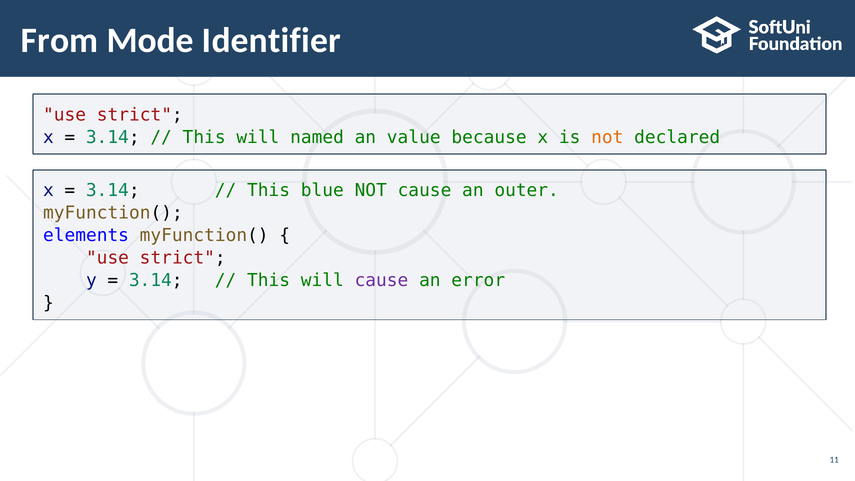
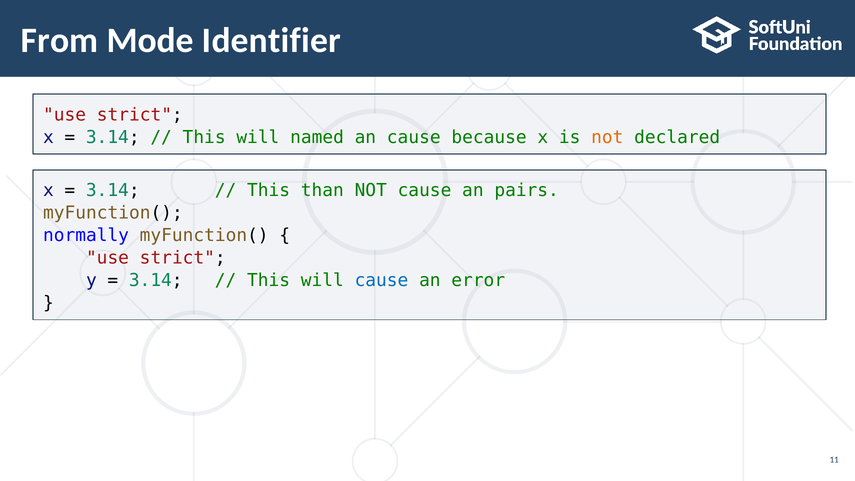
an value: value -> cause
blue: blue -> than
outer: outer -> pairs
elements: elements -> normally
cause at (381, 280) colour: purple -> blue
